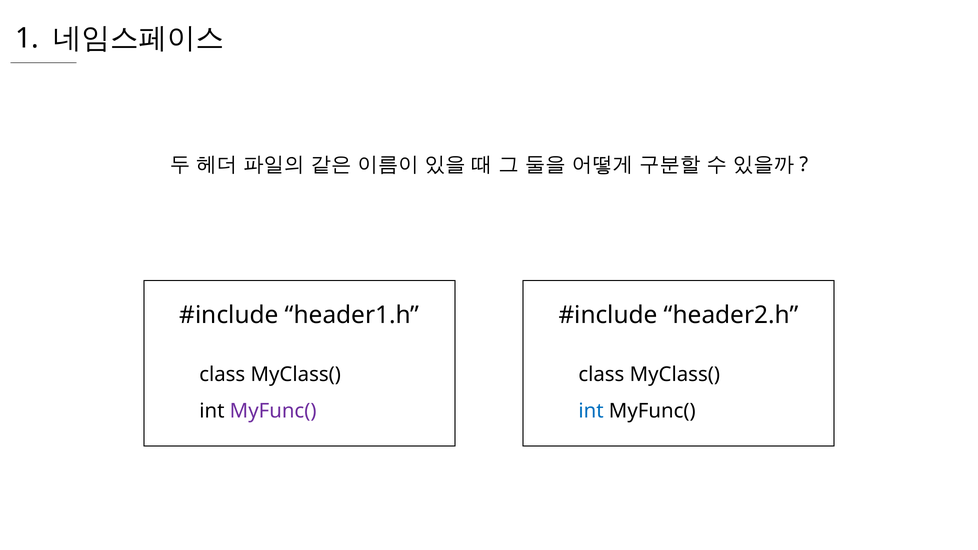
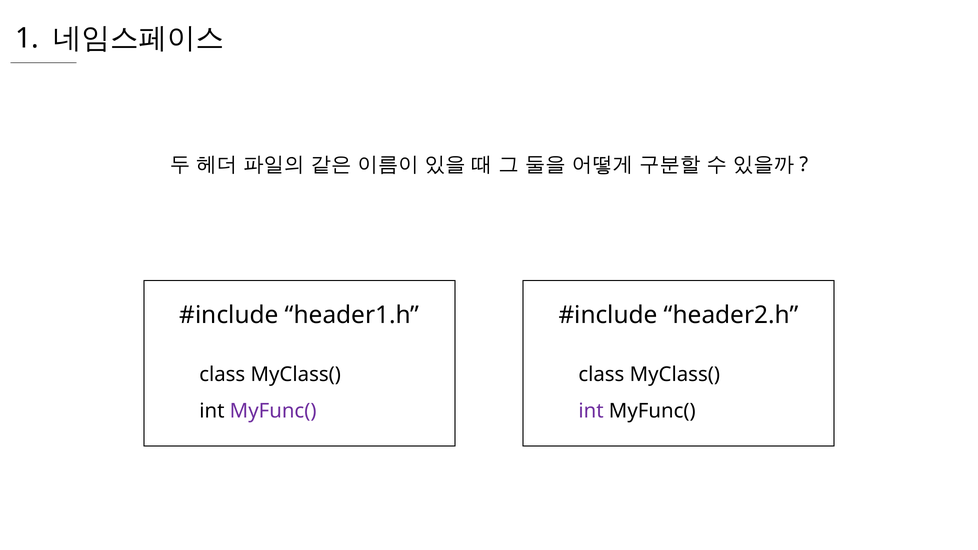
int at (591, 411) colour: blue -> purple
